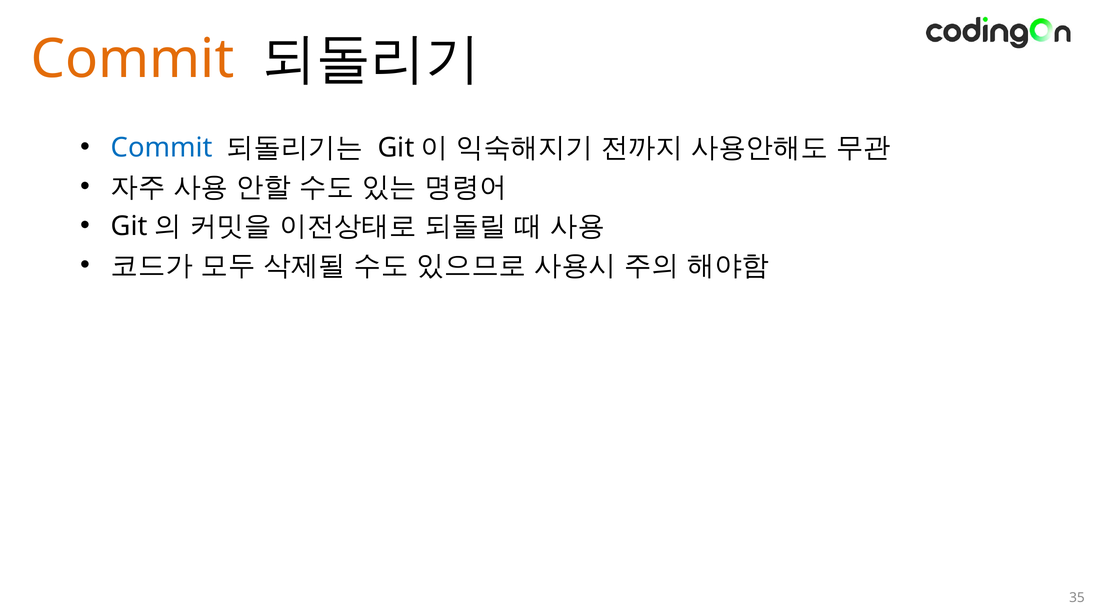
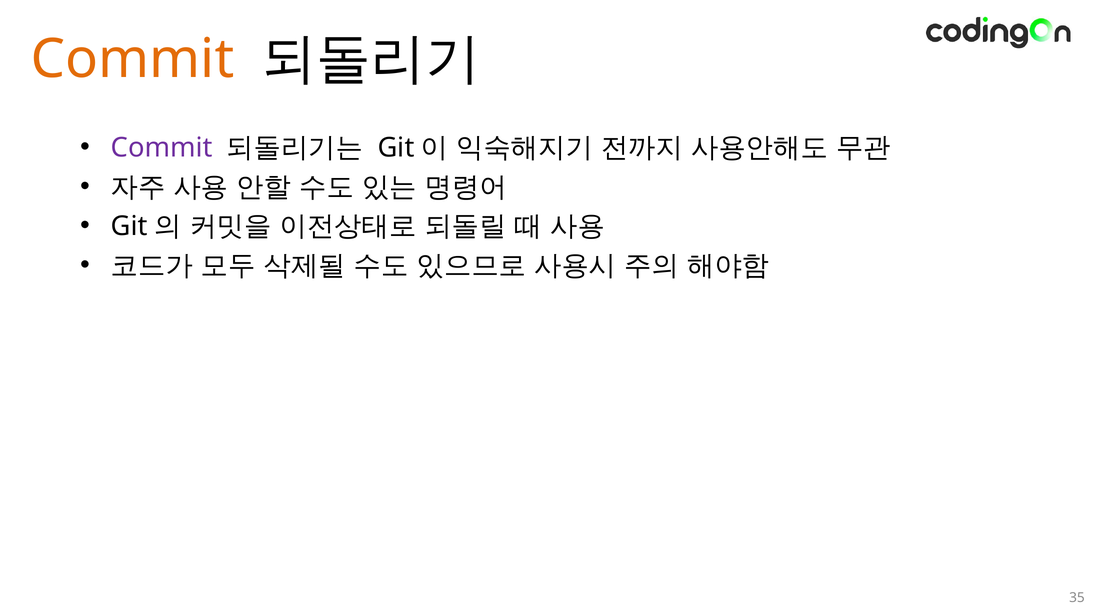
Commit at (162, 148) colour: blue -> purple
